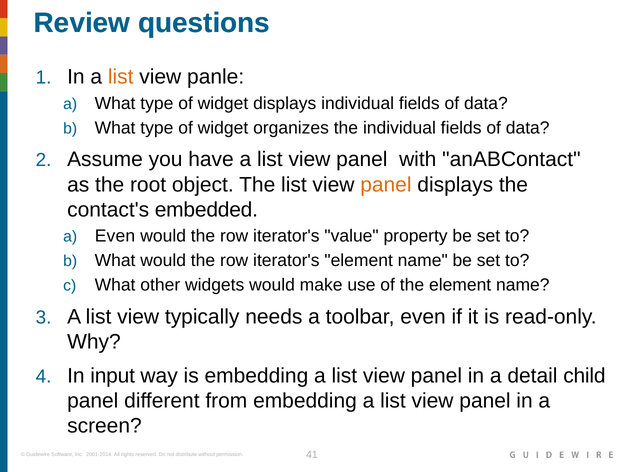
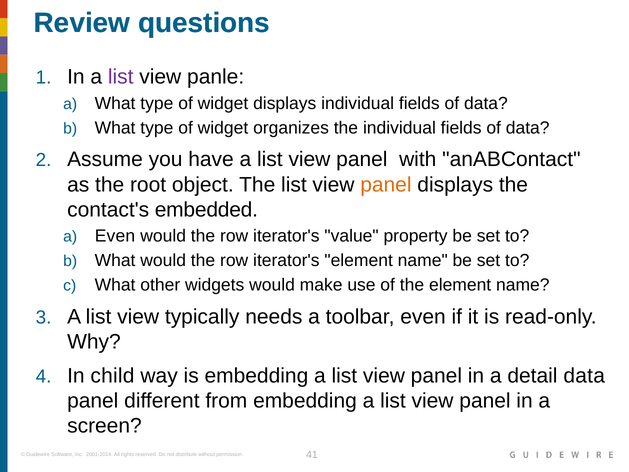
list at (121, 77) colour: orange -> purple
input: input -> child
detail child: child -> data
